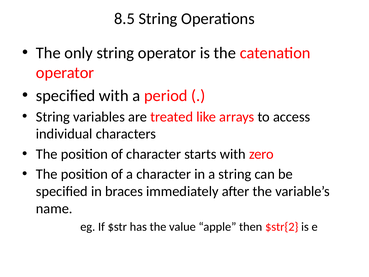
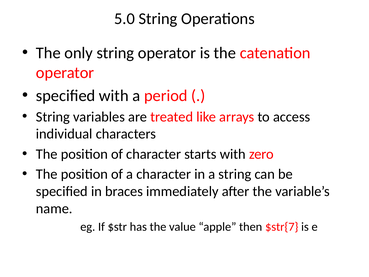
8.5: 8.5 -> 5.0
$str{2: $str{2 -> $str{7
